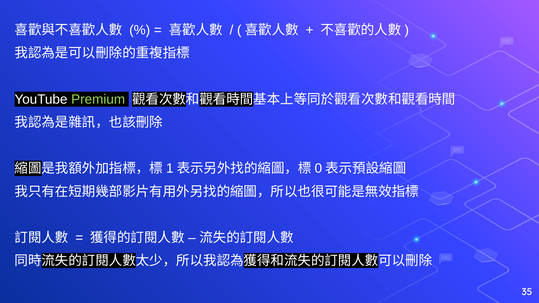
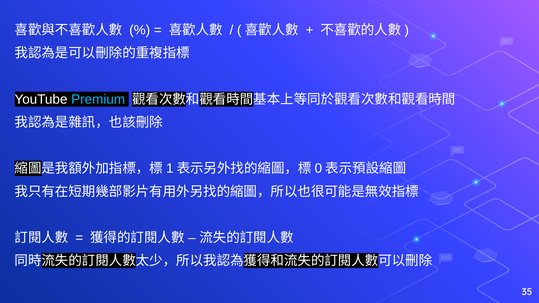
Premium colour: light green -> light blue
